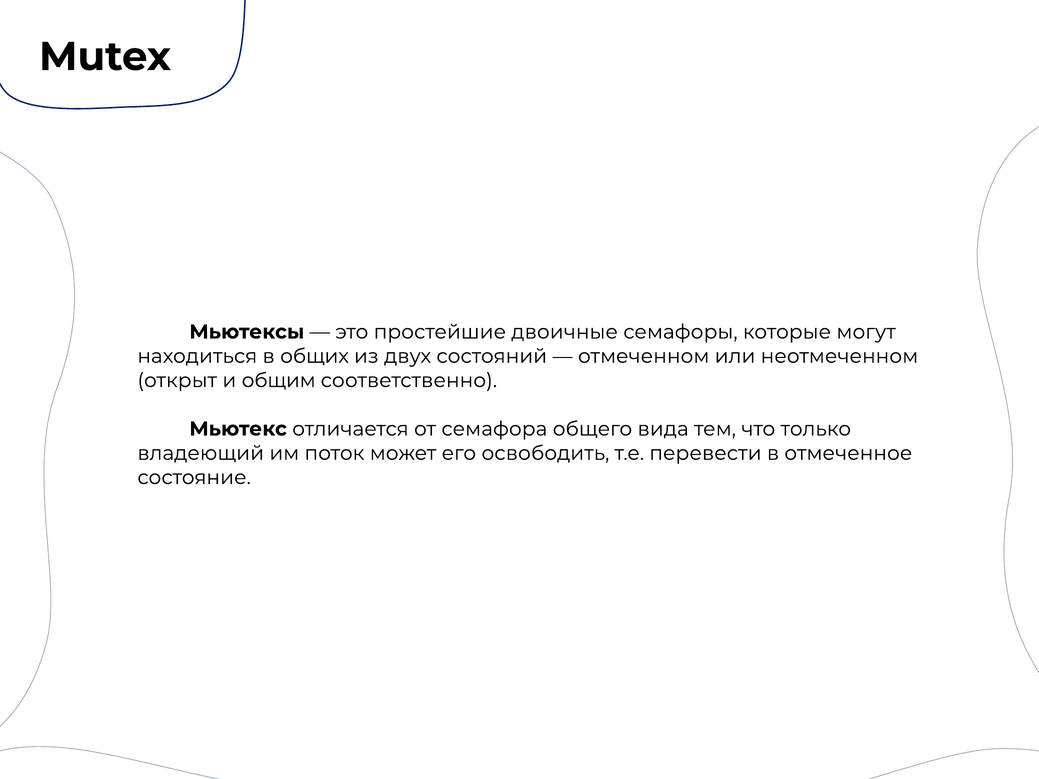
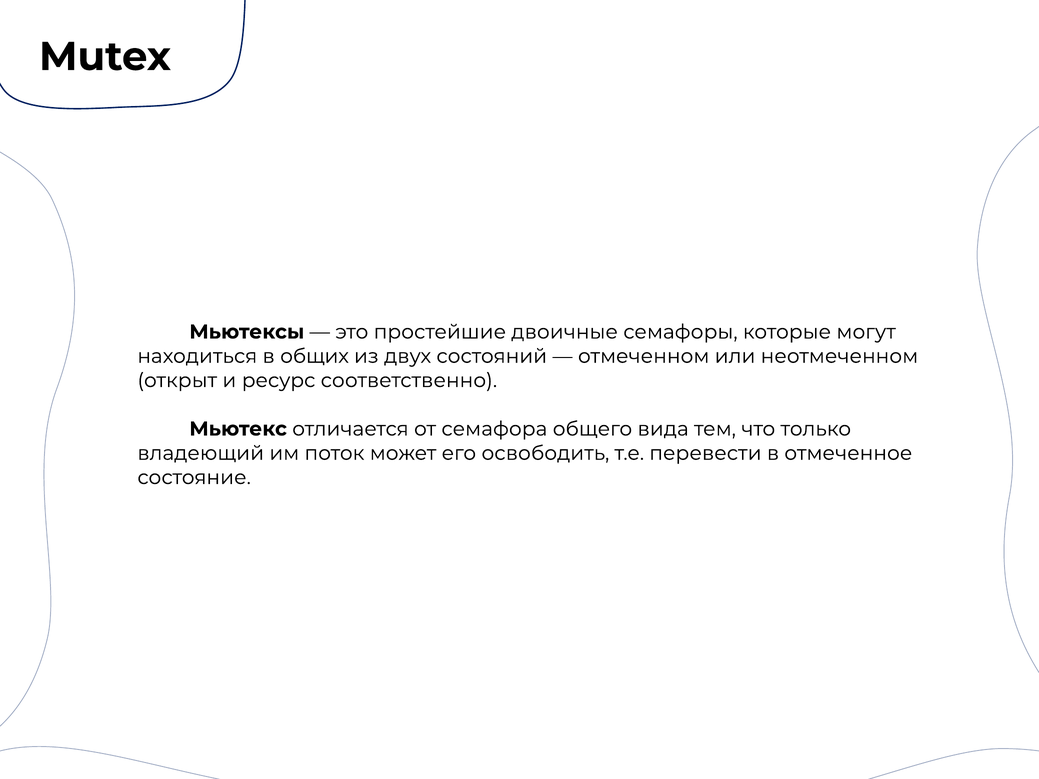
общим: общим -> ресурс
